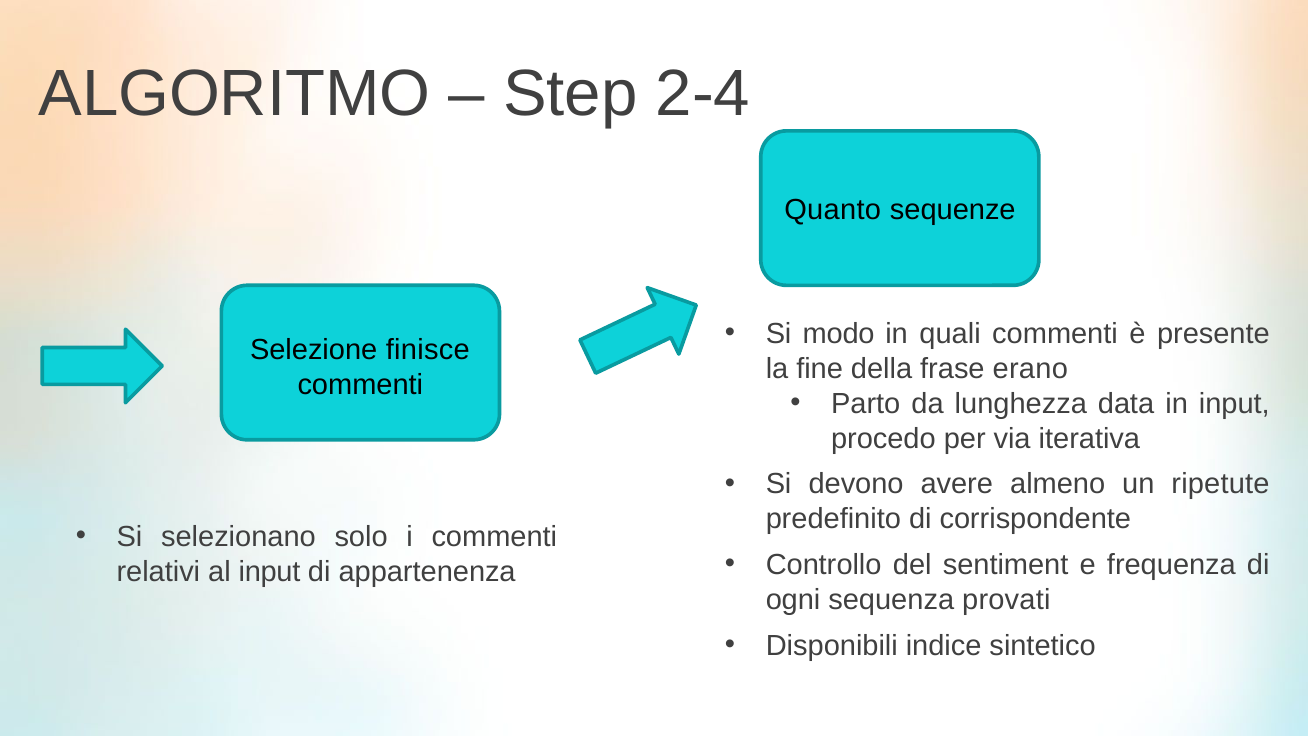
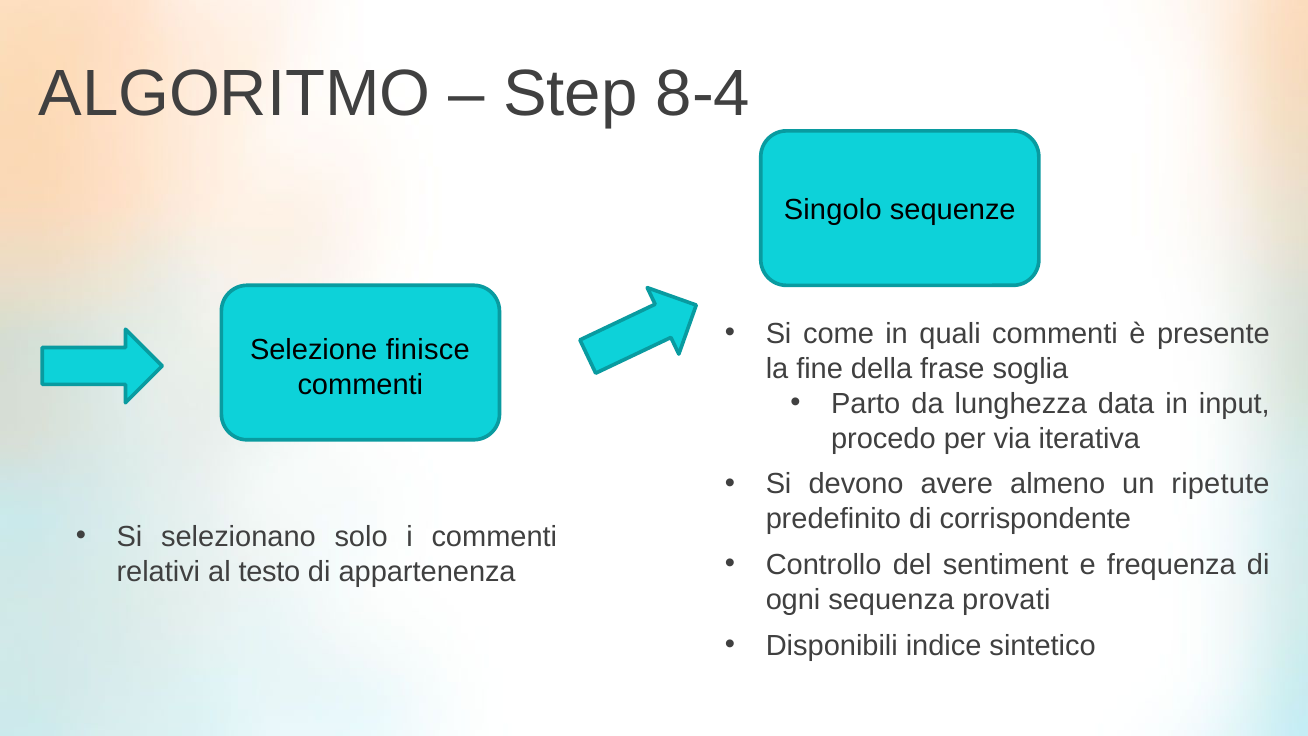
2-4: 2-4 -> 8-4
Quanto: Quanto -> Singolo
modo: modo -> come
erano: erano -> soglia
al input: input -> testo
